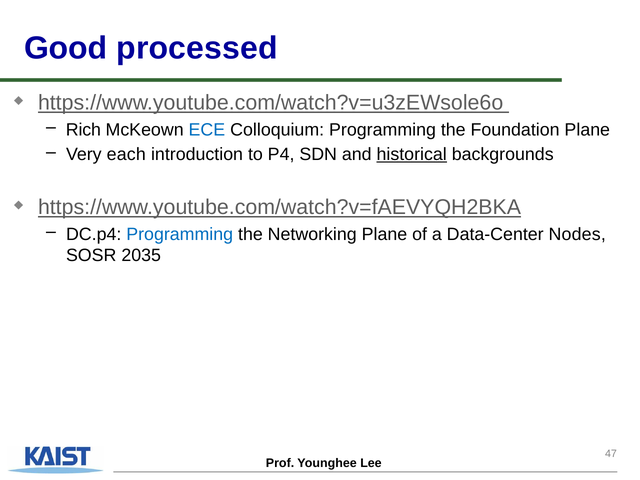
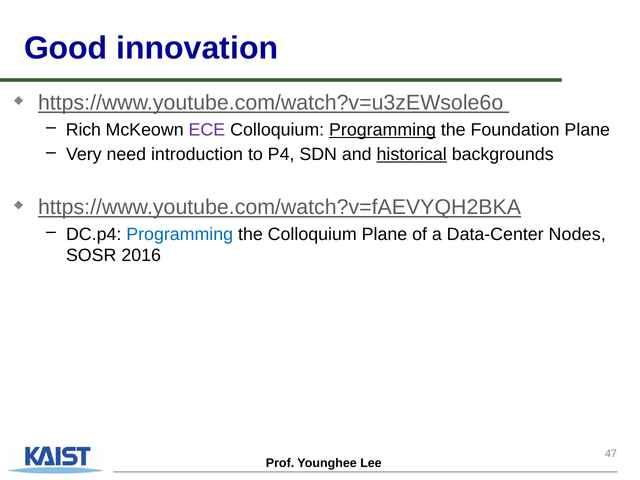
processed: processed -> innovation
ECE colour: blue -> purple
Programming at (383, 130) underline: none -> present
each: each -> need
the Networking: Networking -> Colloquium
2035: 2035 -> 2016
